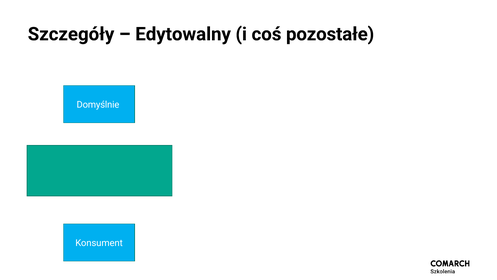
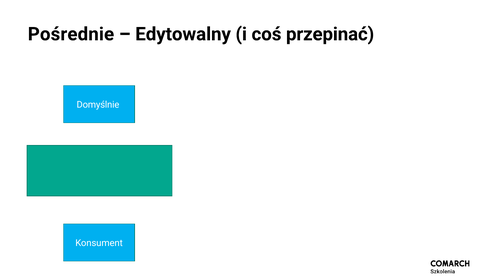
Szczegóły: Szczegóły -> Pośrednie
pozostałe: pozostałe -> przepinać
